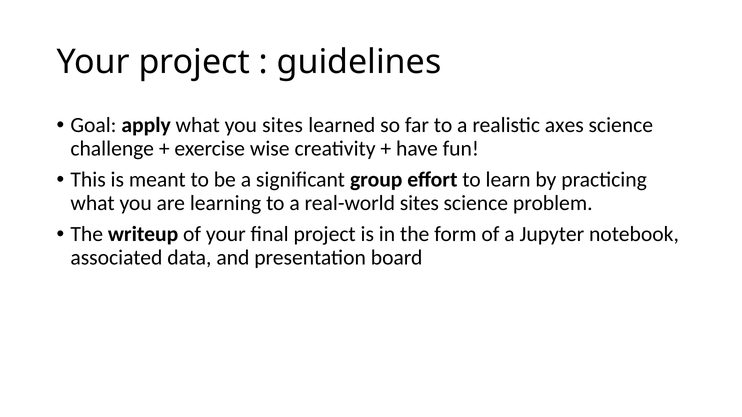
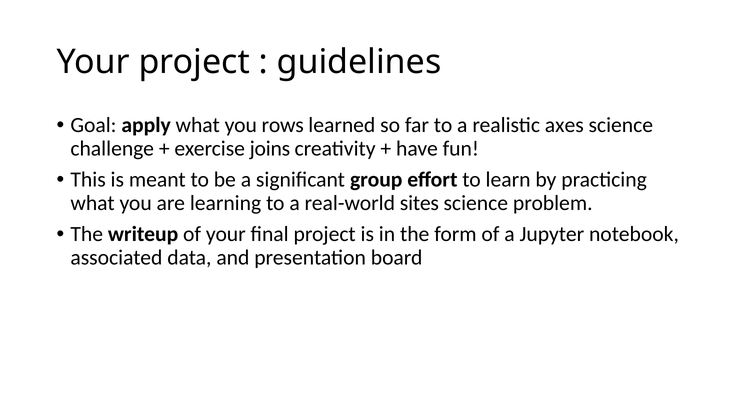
you sites: sites -> rows
wise: wise -> joins
